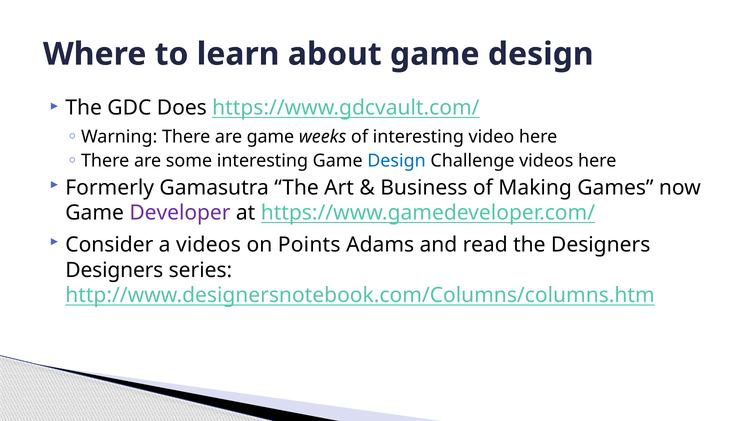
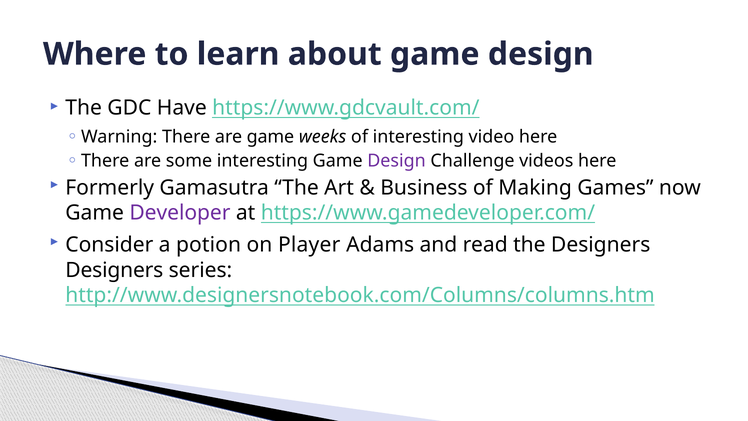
Does: Does -> Have
Design at (397, 161) colour: blue -> purple
a videos: videos -> potion
Points: Points -> Player
